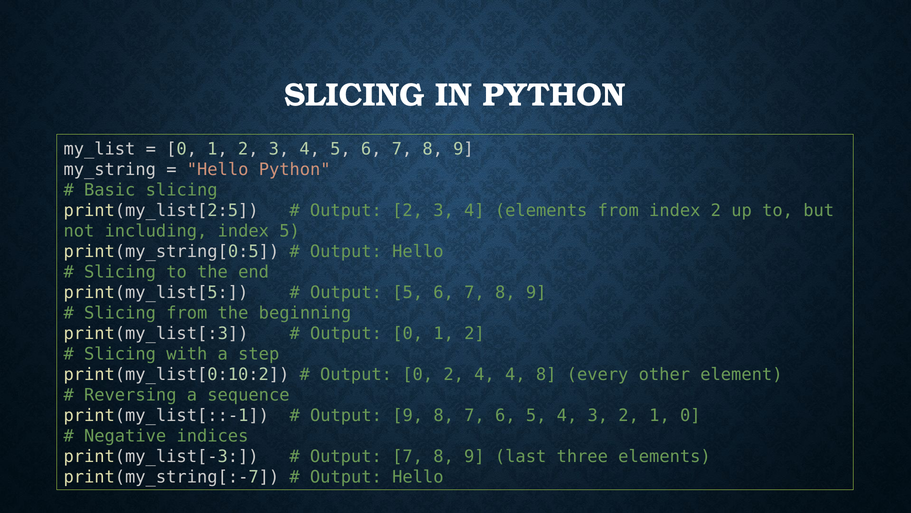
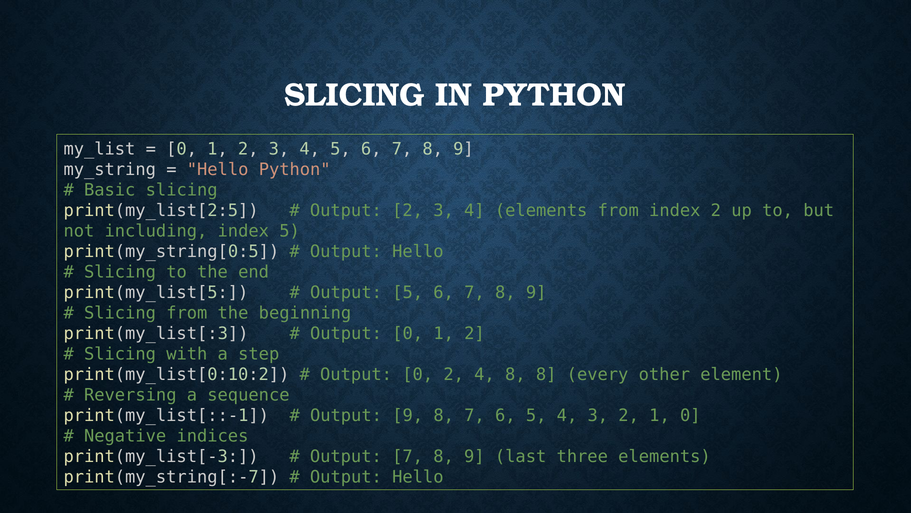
4 4: 4 -> 8
